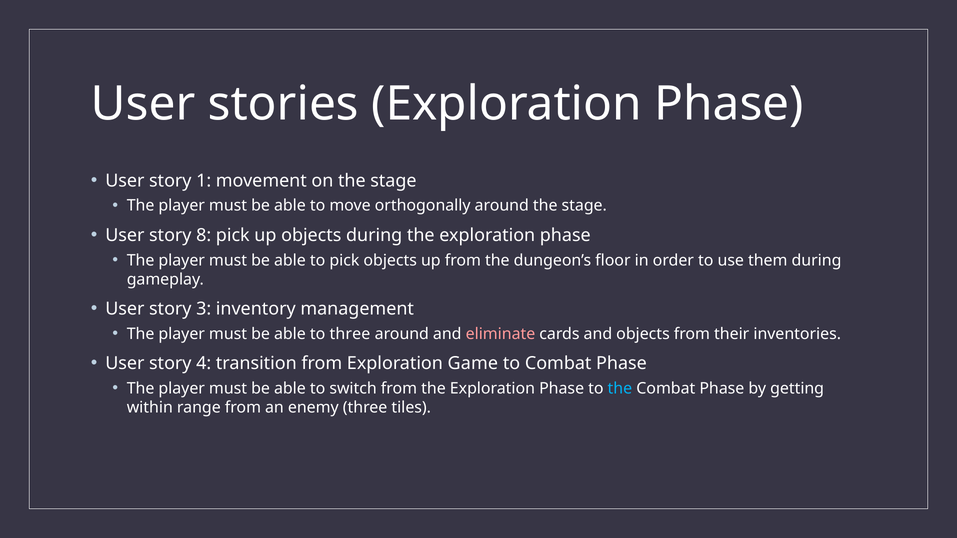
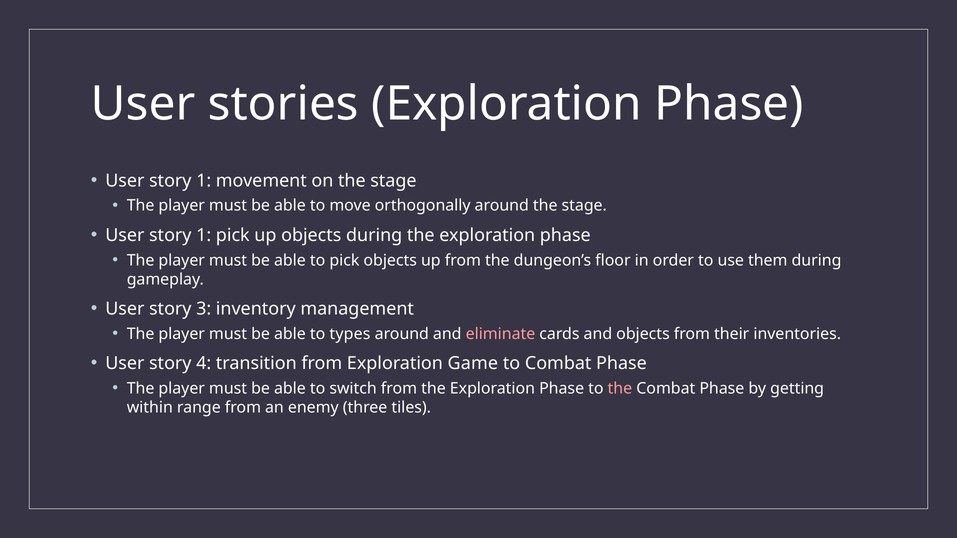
8 at (204, 235): 8 -> 1
to three: three -> types
the at (620, 389) colour: light blue -> pink
